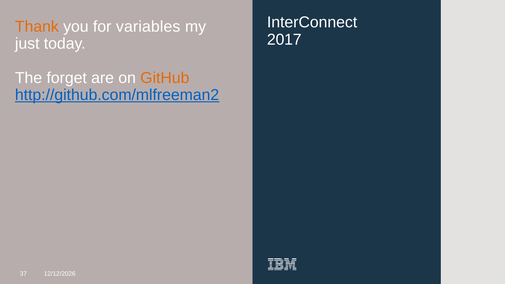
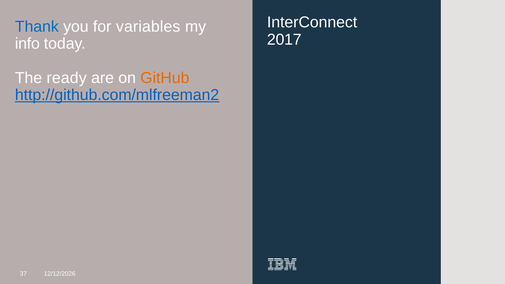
Thank colour: orange -> blue
just: just -> info
forget: forget -> ready
